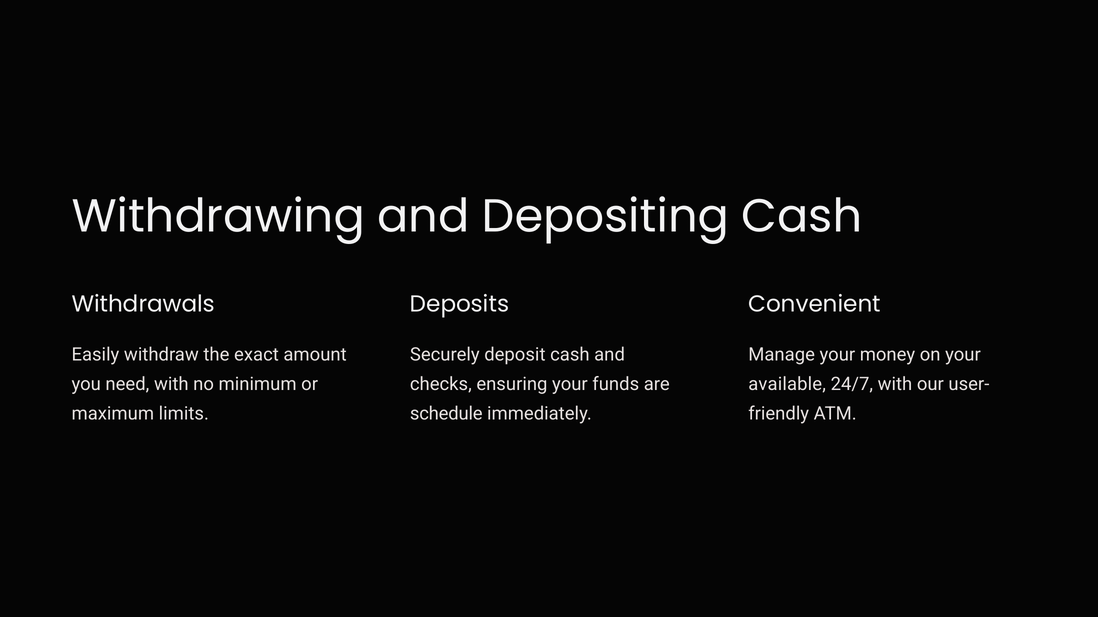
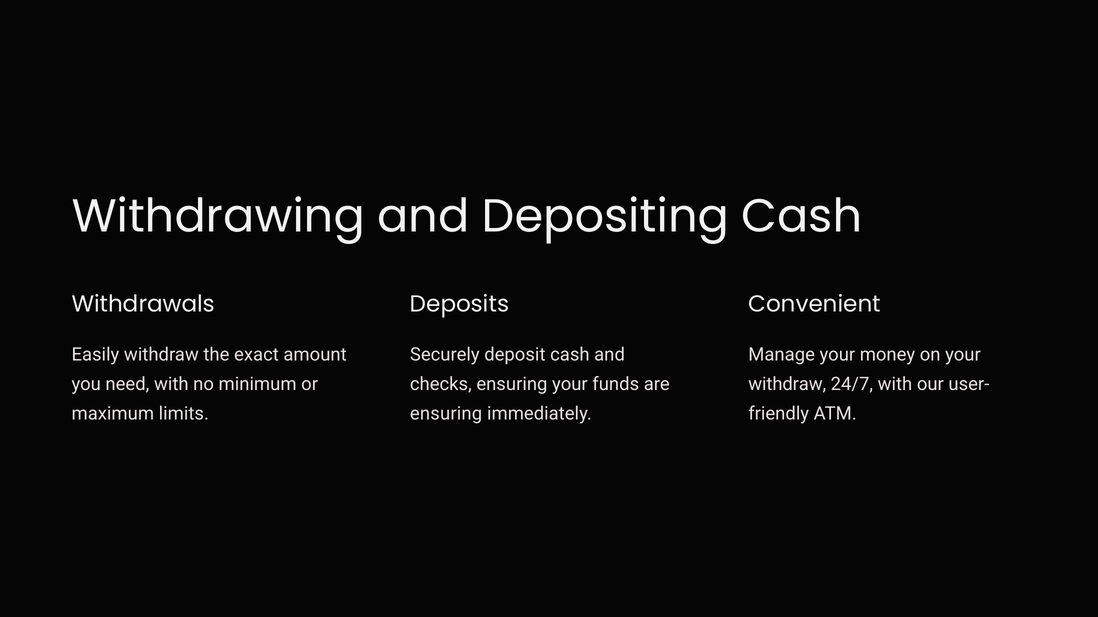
available at (787, 385): available -> withdraw
schedule at (446, 414): schedule -> ensuring
